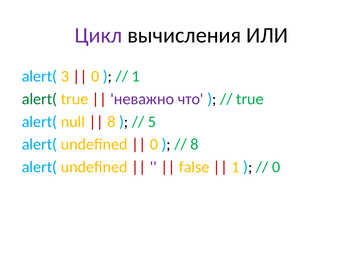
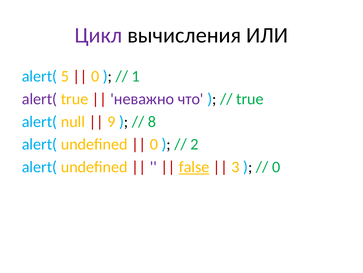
3: 3 -> 5
alert( at (39, 99) colour: green -> purple
8 at (111, 121): 8 -> 9
5: 5 -> 8
8 at (195, 144): 8 -> 2
false underline: none -> present
1 at (235, 167): 1 -> 3
